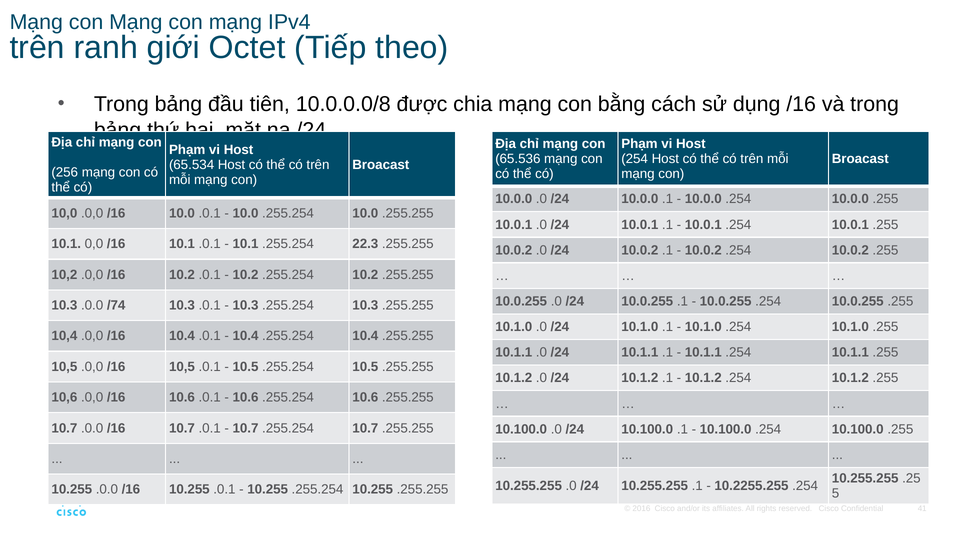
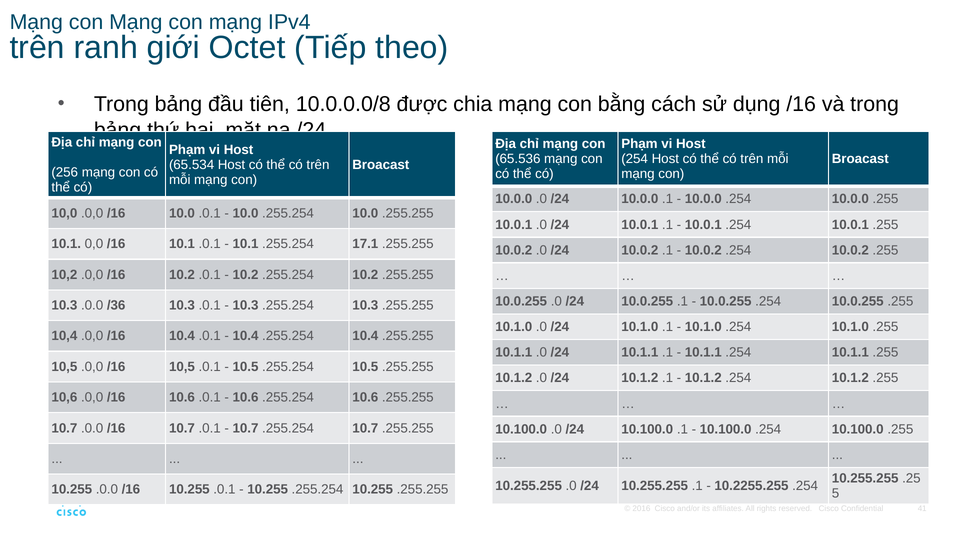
22.3: 22.3 -> 17.1
/74: /74 -> /36
